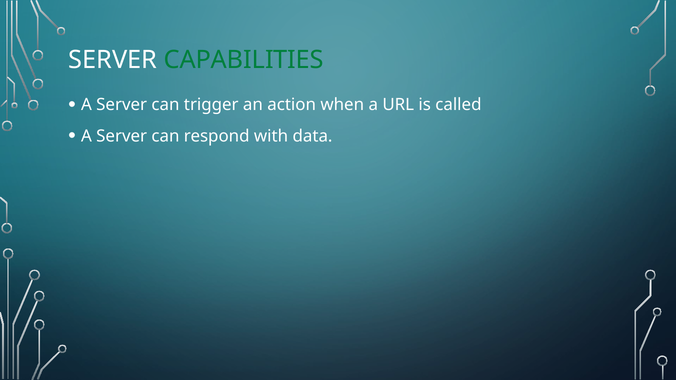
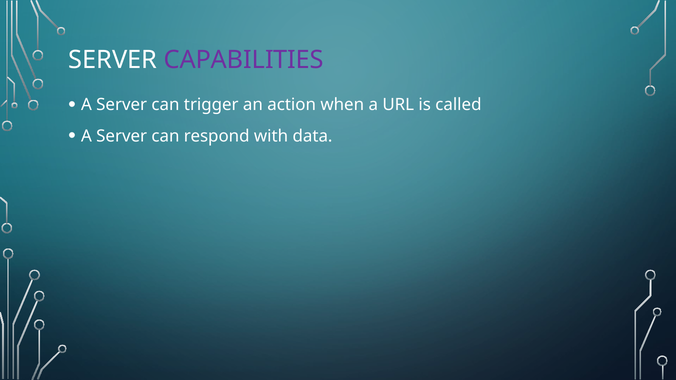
CAPABILITIES colour: green -> purple
